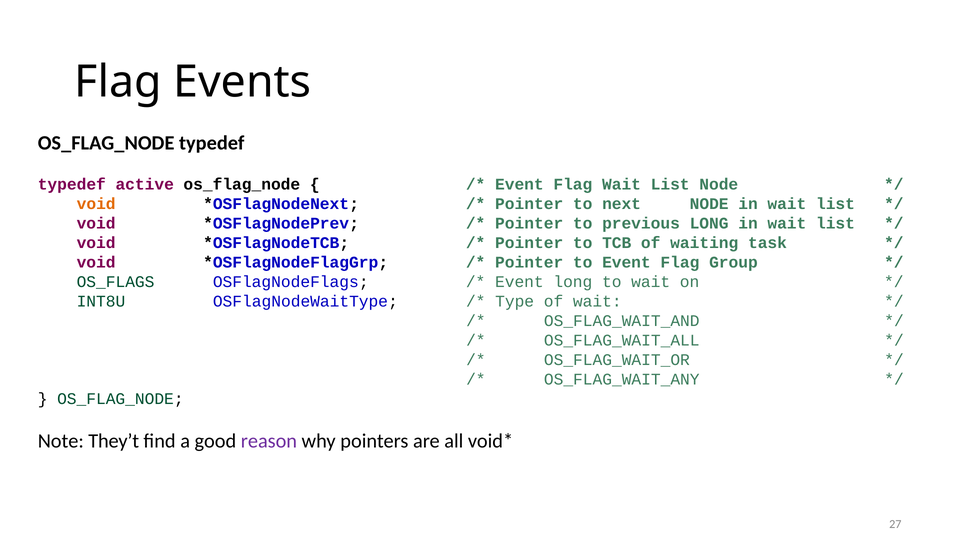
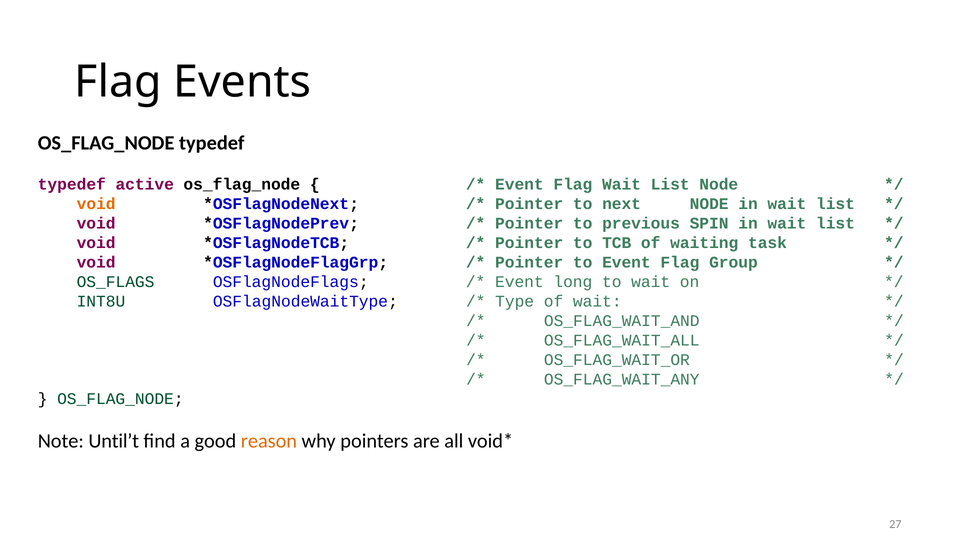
previous LONG: LONG -> SPIN
They’t: They’t -> Until’t
reason colour: purple -> orange
